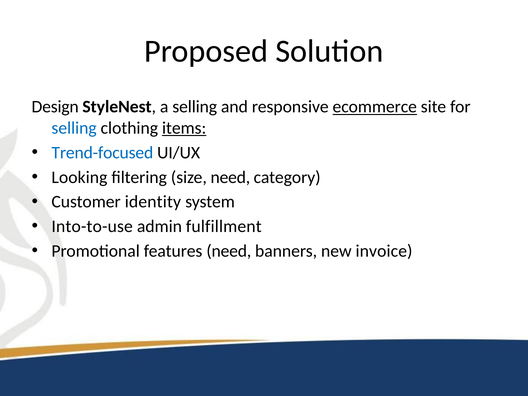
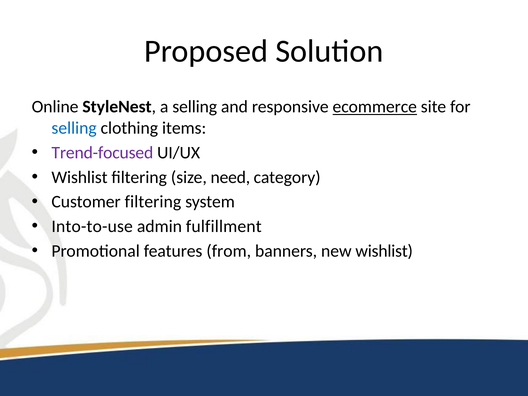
Design: Design -> Online
items underline: present -> none
Trend-focused colour: blue -> purple
Looking at (79, 177): Looking -> Wishlist
Customer identity: identity -> filtering
features need: need -> from
new invoice: invoice -> wishlist
